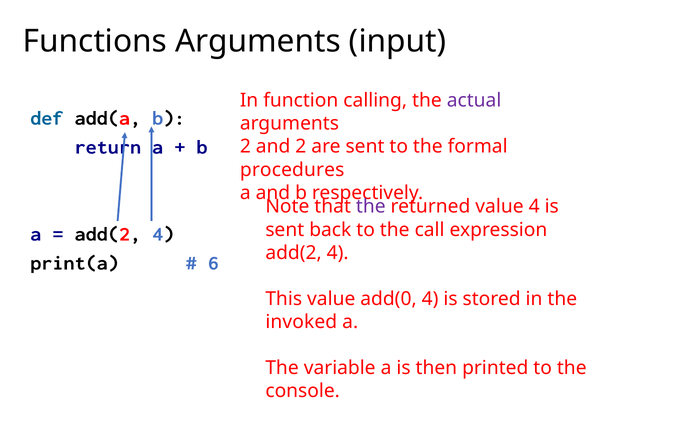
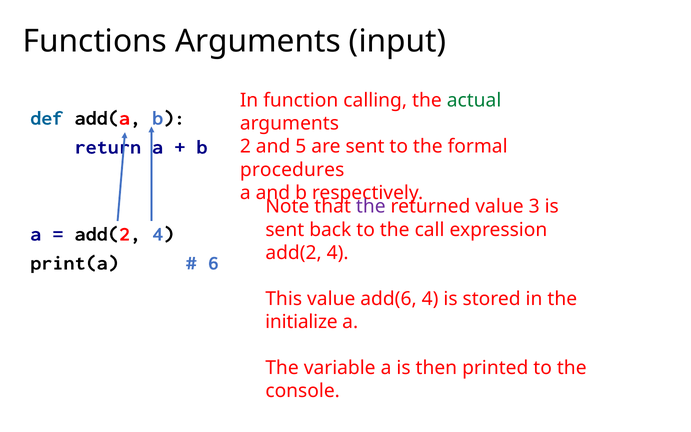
actual colour: purple -> green
and 2: 2 -> 5
value 4: 4 -> 3
add(0: add(0 -> add(6
invoked: invoked -> initialize
